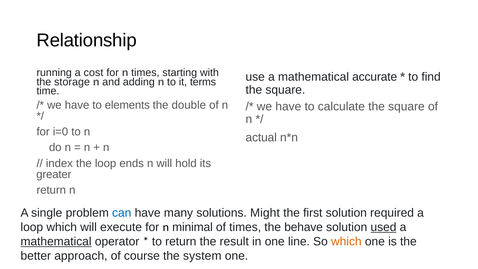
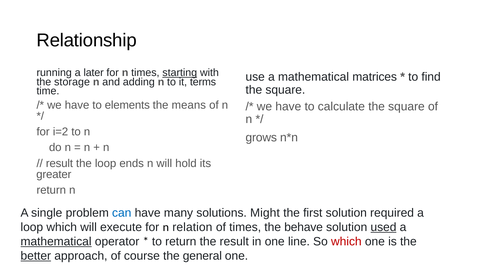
cost: cost -> later
starting underline: none -> present
accurate: accurate -> matrices
double: double -> means
i=0: i=0 -> i=2
actual: actual -> grows
index at (59, 163): index -> result
minimal: minimal -> relation
which at (346, 241) colour: orange -> red
better underline: none -> present
system: system -> general
